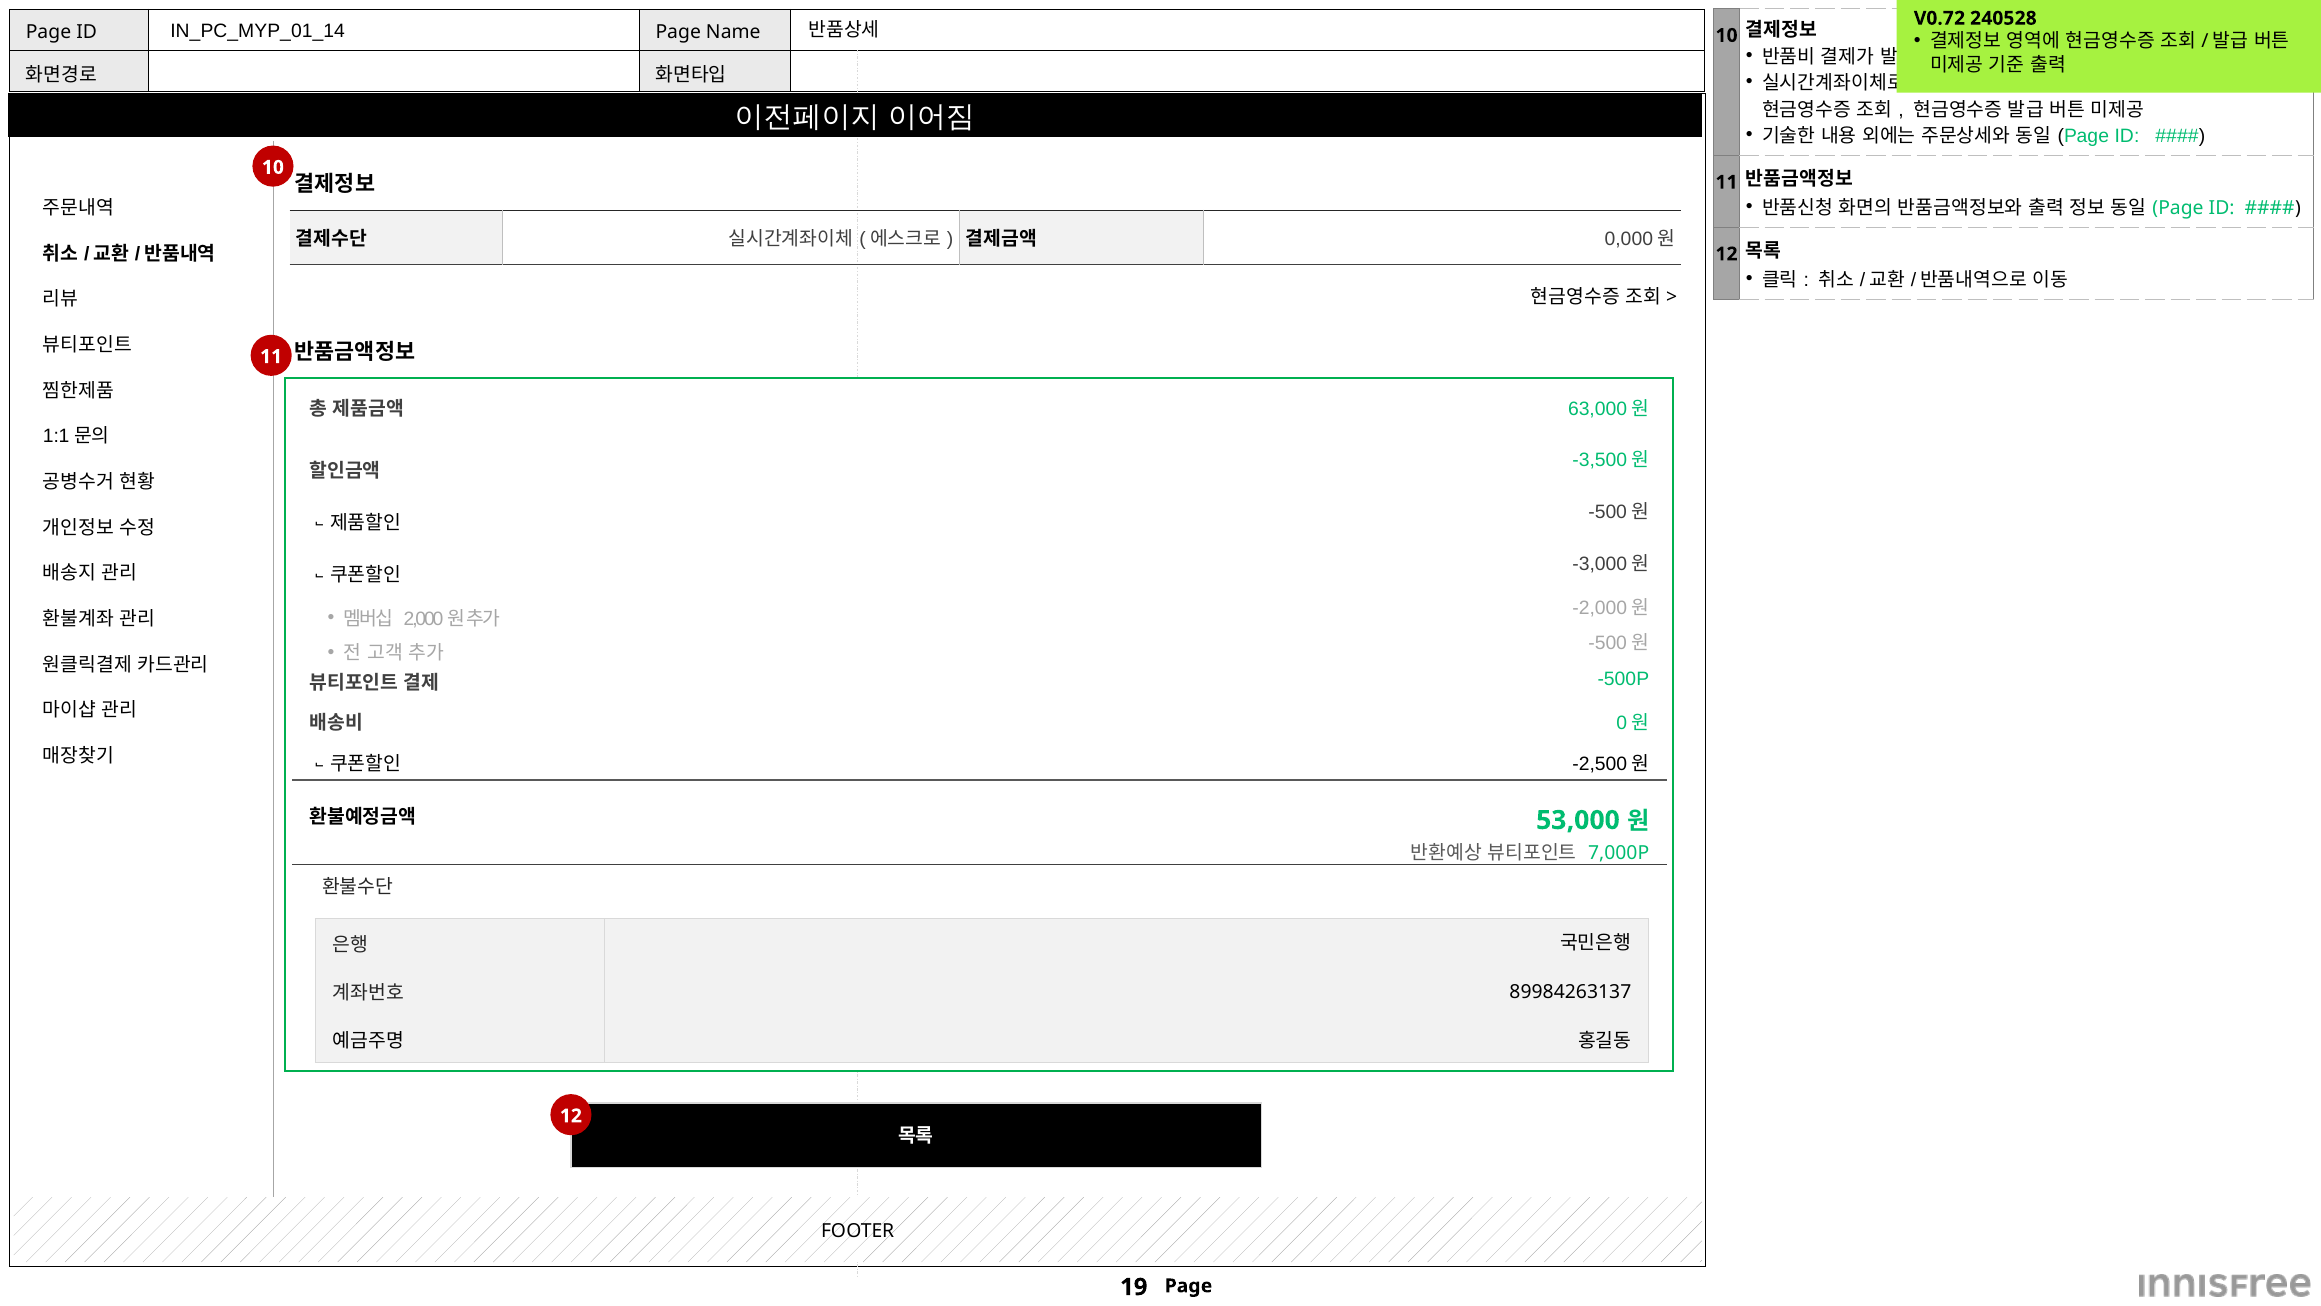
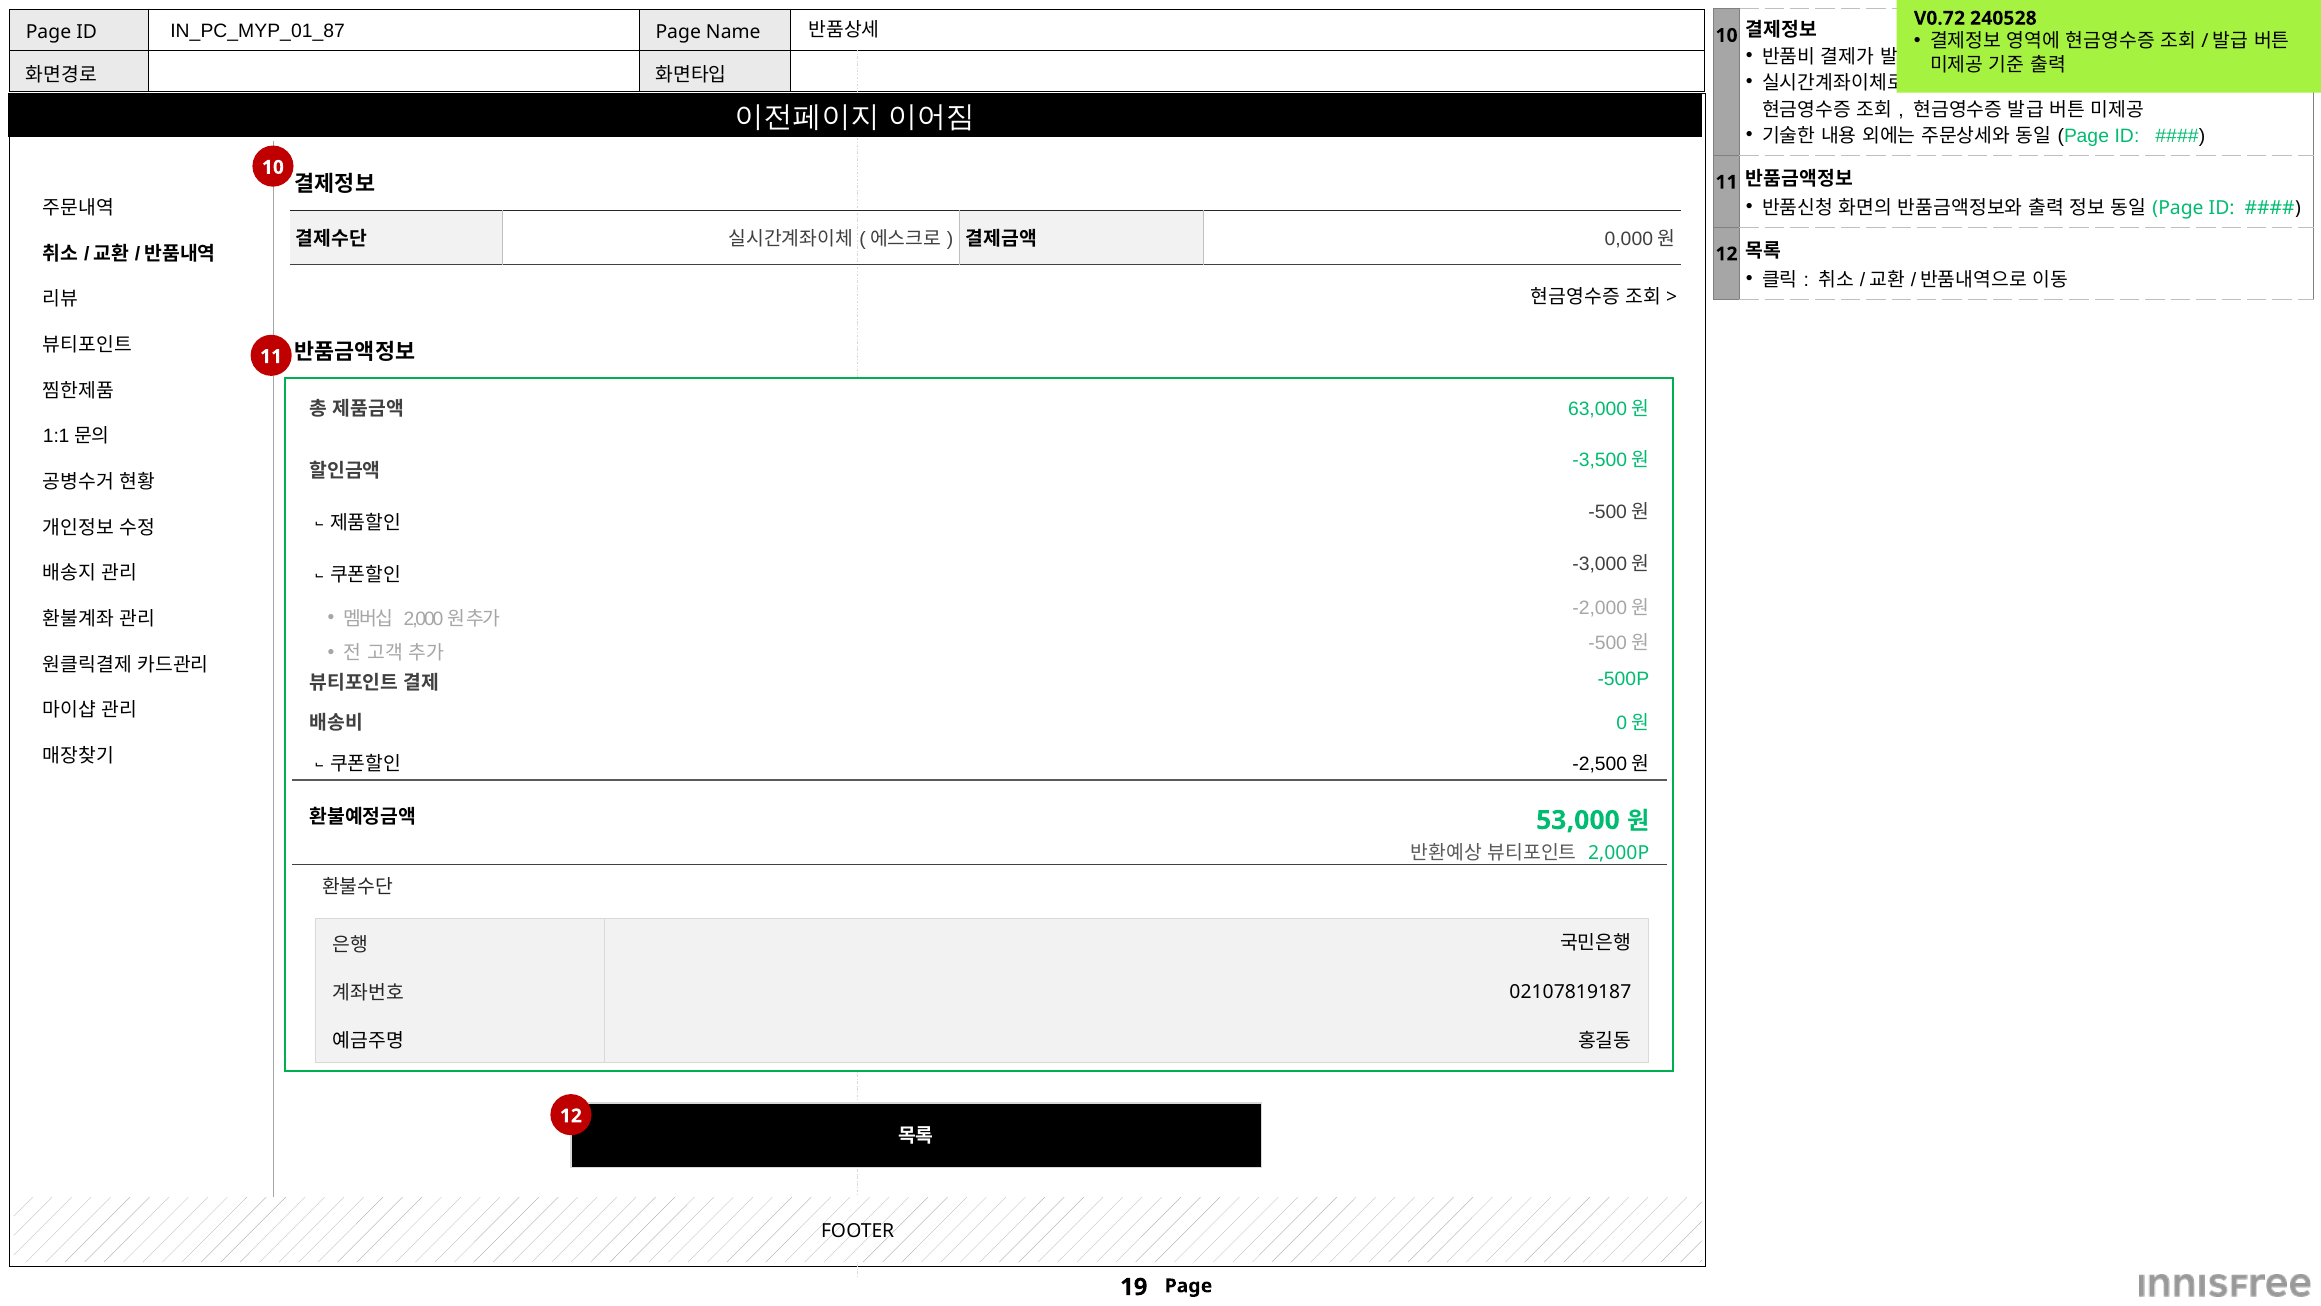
IN_PC_MYP_01_14: IN_PC_MYP_01_14 -> IN_PC_MYP_01_87
7,000P: 7,000P -> 2,000P
89984263137: 89984263137 -> 02107819187
